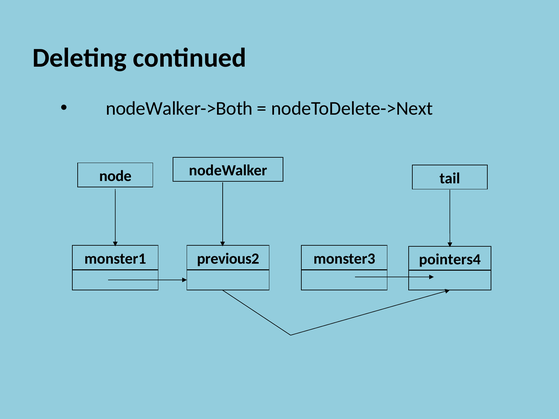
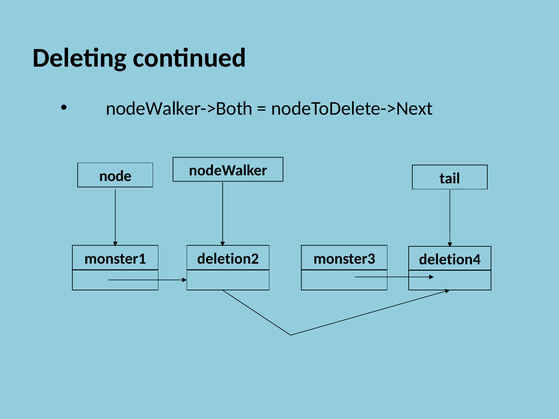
previous2: previous2 -> deletion2
pointers4: pointers4 -> deletion4
